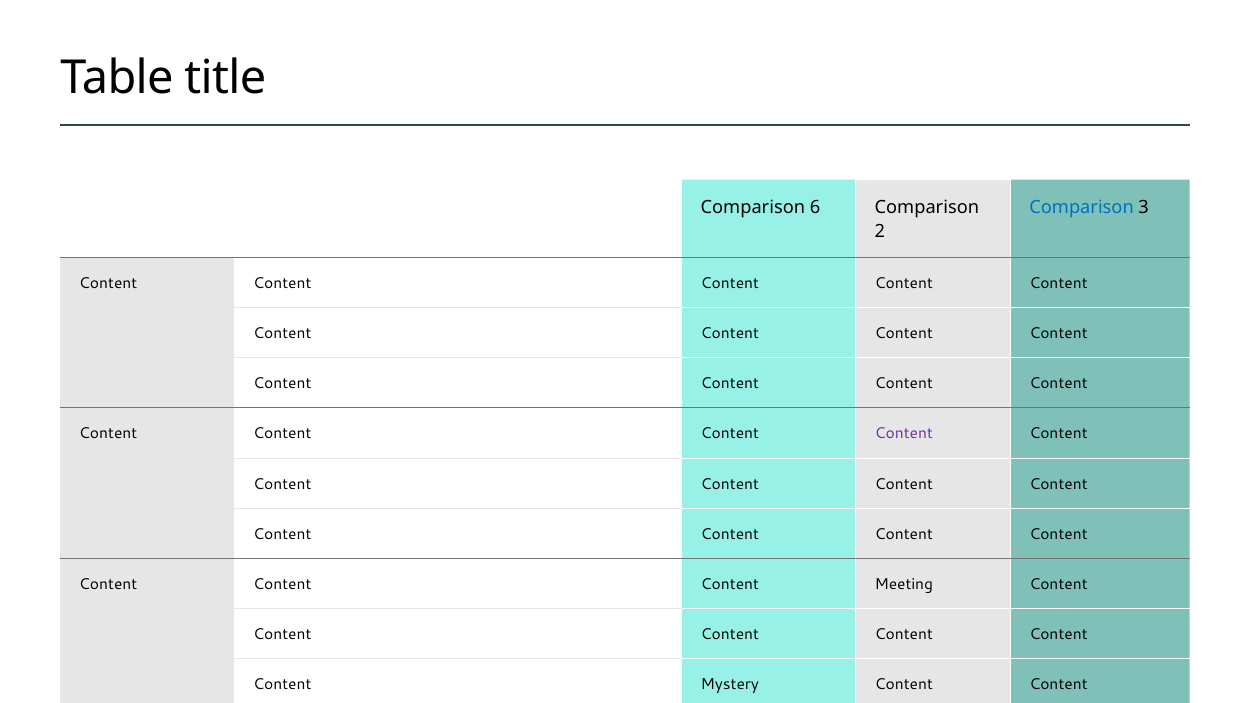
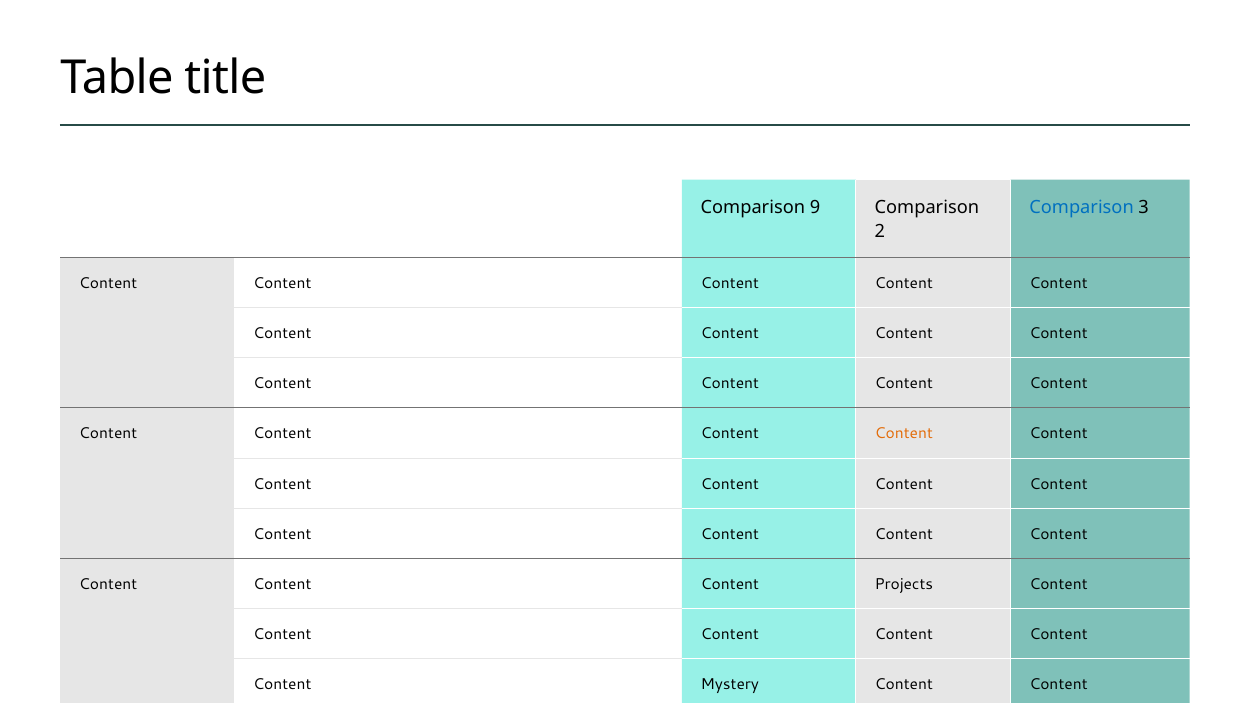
6: 6 -> 9
Content at (904, 434) colour: purple -> orange
Meeting: Meeting -> Projects
